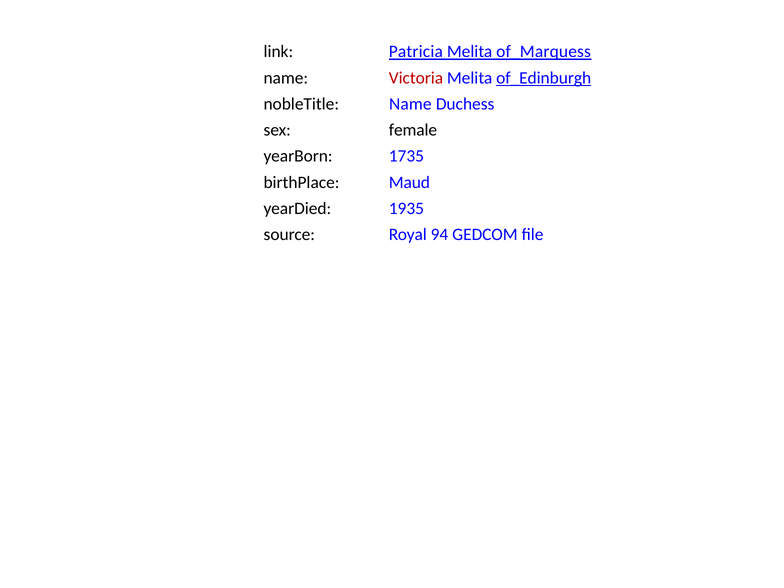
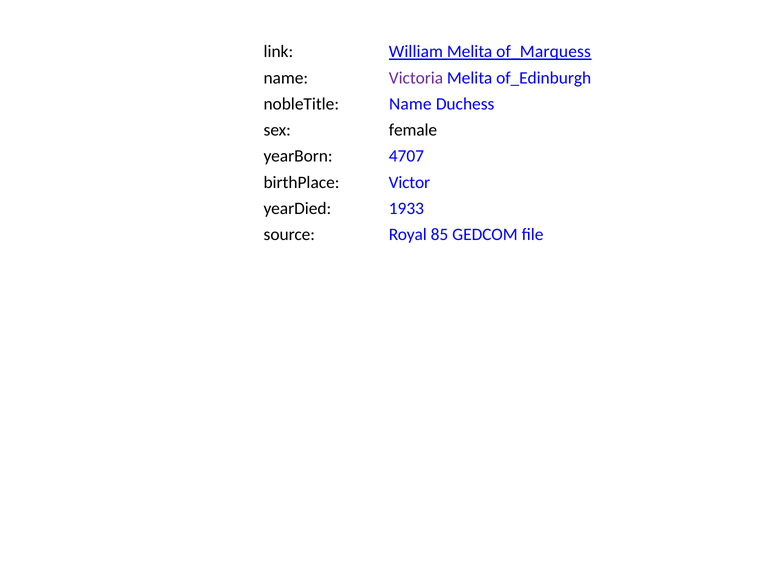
Patricia: Patricia -> William
Victoria colour: red -> purple
of_Edinburgh underline: present -> none
1735: 1735 -> 4707
Maud: Maud -> Victor
1935: 1935 -> 1933
94: 94 -> 85
